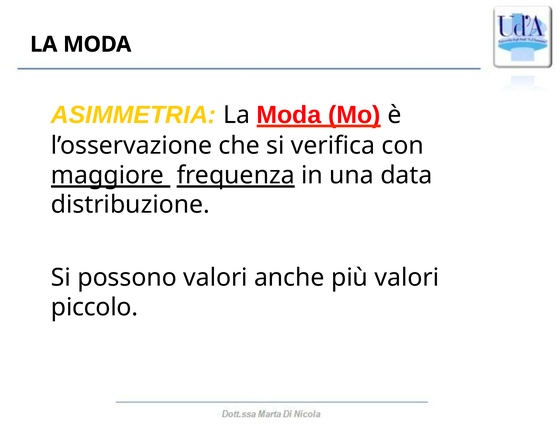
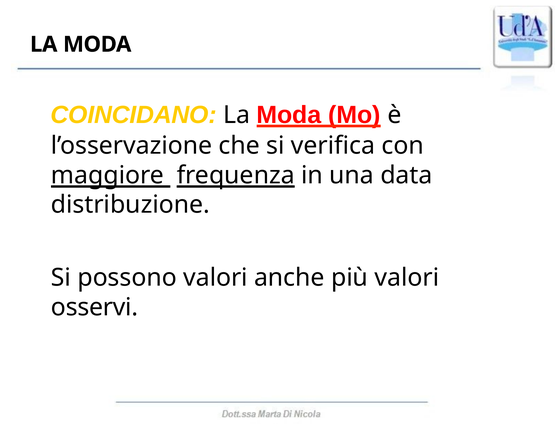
ASIMMETRIA: ASIMMETRIA -> COINCIDANO
piccolo: piccolo -> osservi
